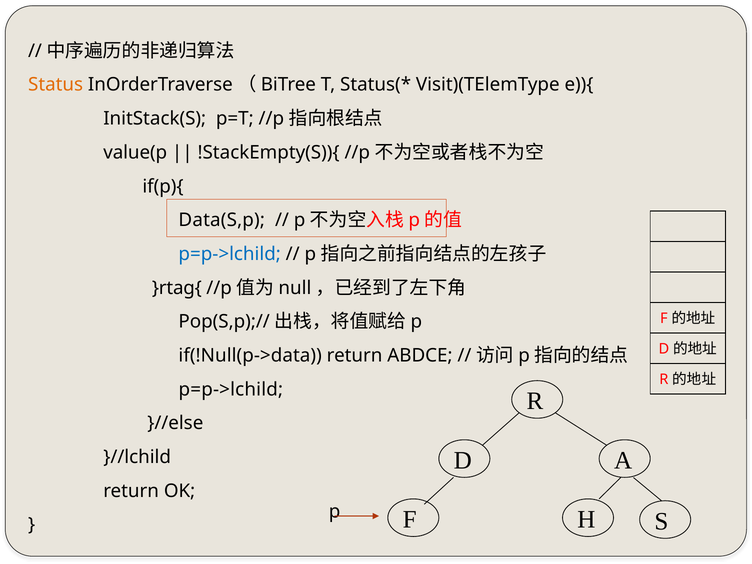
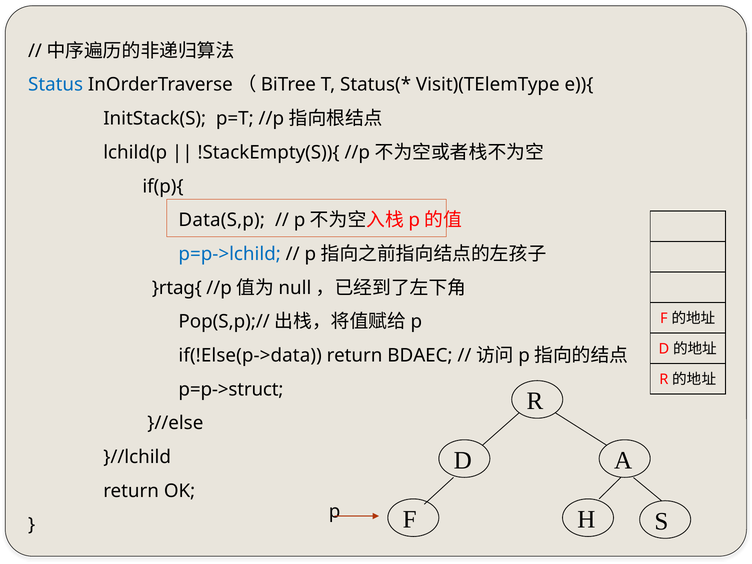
Status colour: orange -> blue
value(p: value(p -> lchild(p
if(!Null(p->data: if(!Null(p->data -> if(!Else(p->data
ABDCE: ABDCE -> BDAEC
p=p->lchild at (231, 389): p=p->lchild -> p=p->struct
